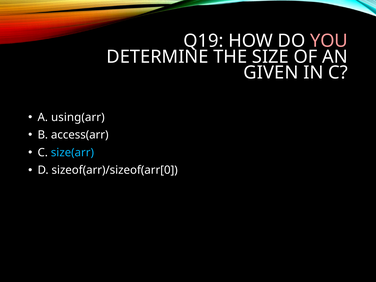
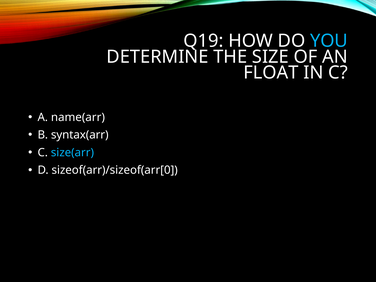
YOU colour: pink -> light blue
GIVEN: GIVEN -> FLOAT
using(arr: using(arr -> name(arr
access(arr: access(arr -> syntax(arr
